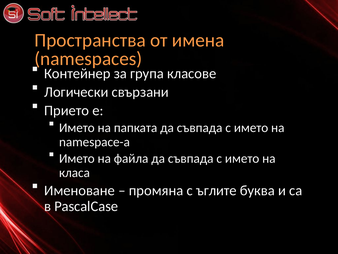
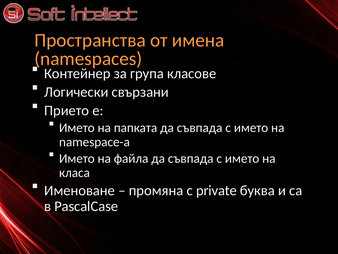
ъглите: ъглите -> private
